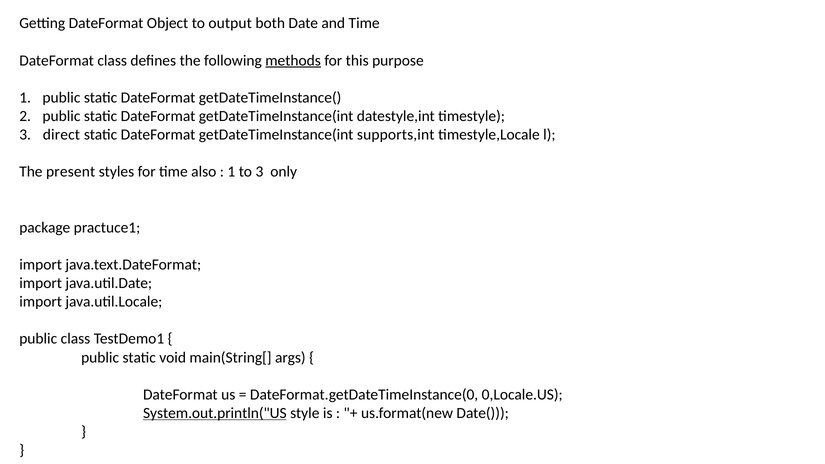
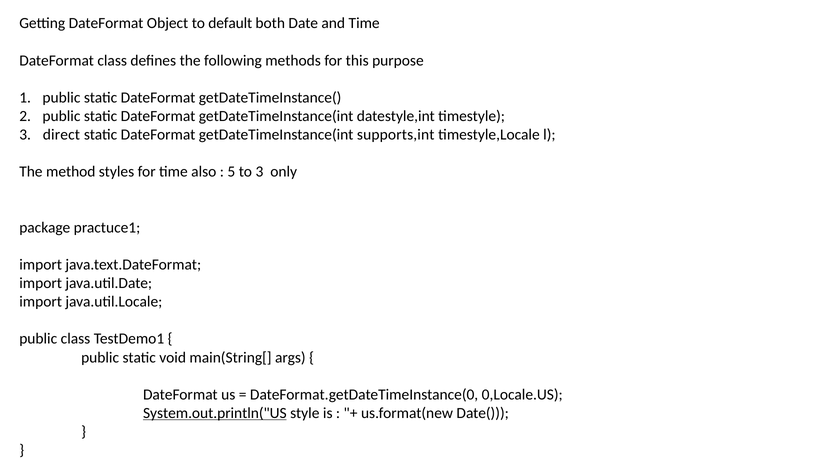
output: output -> default
methods underline: present -> none
present: present -> method
1 at (231, 172): 1 -> 5
